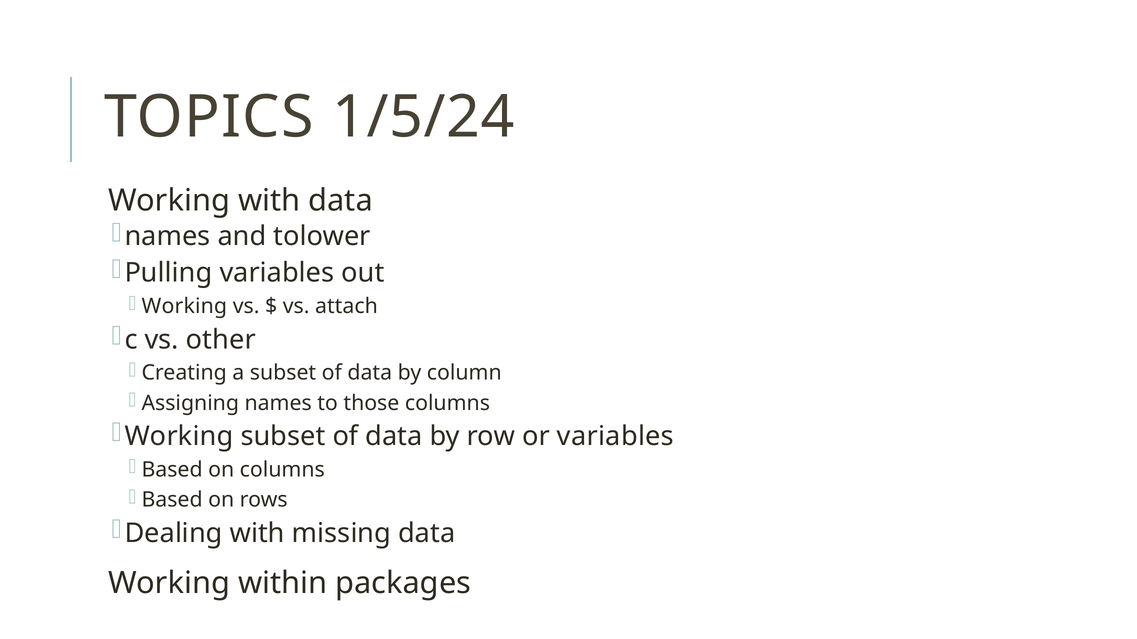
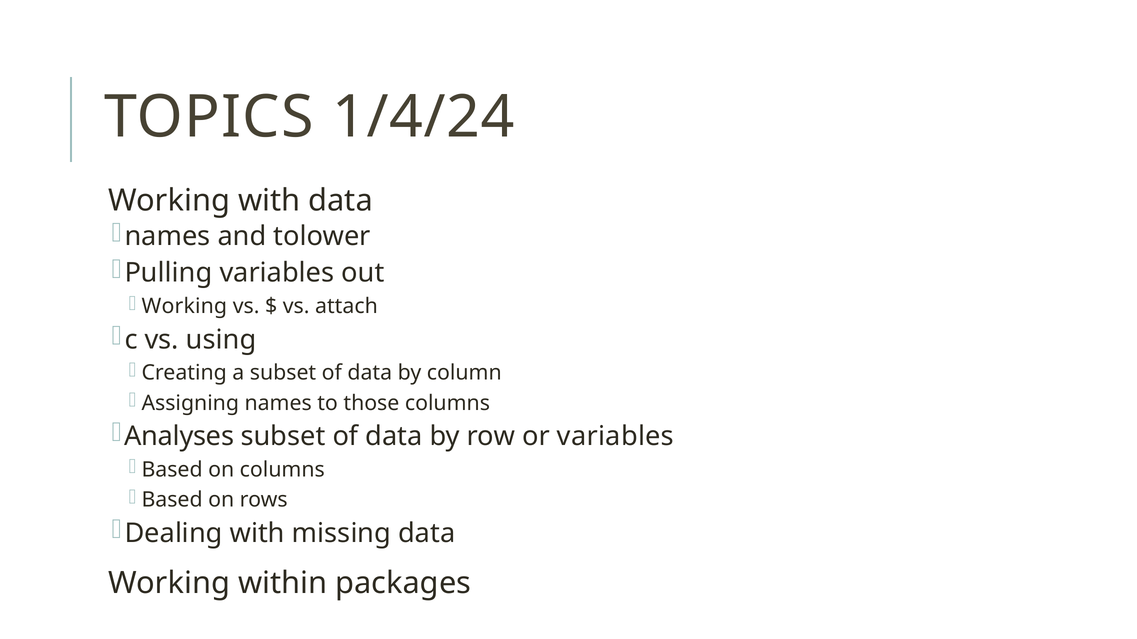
1/5/24: 1/5/24 -> 1/4/24
other: other -> using
Working at (179, 437): Working -> Analyses
